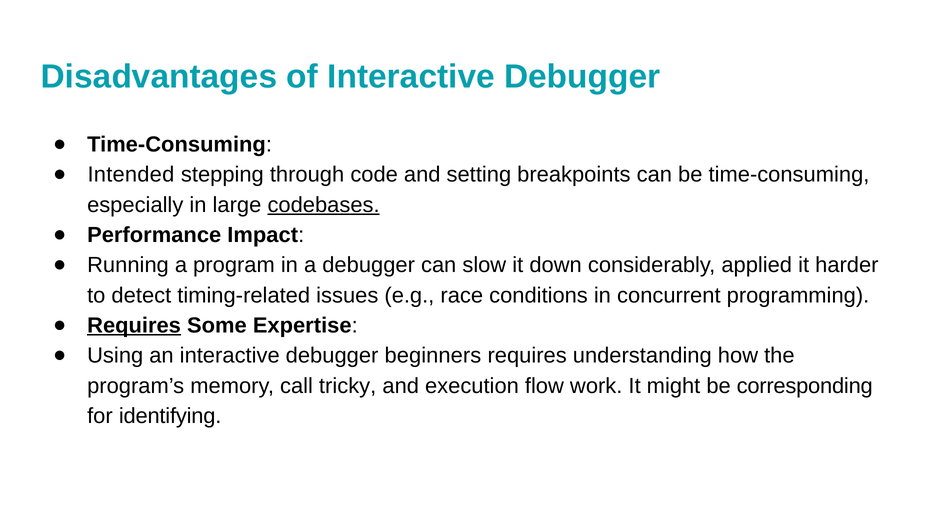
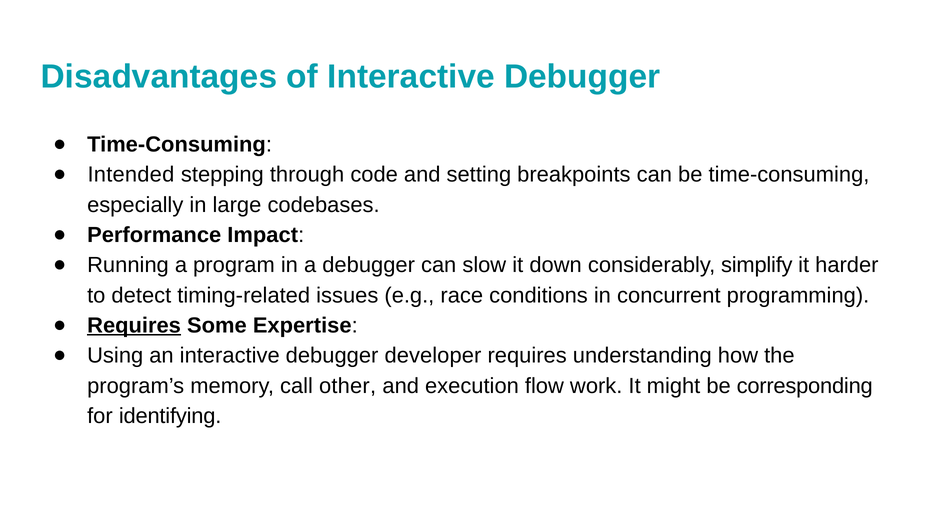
codebases underline: present -> none
applied: applied -> simplify
beginners: beginners -> developer
tricky: tricky -> other
